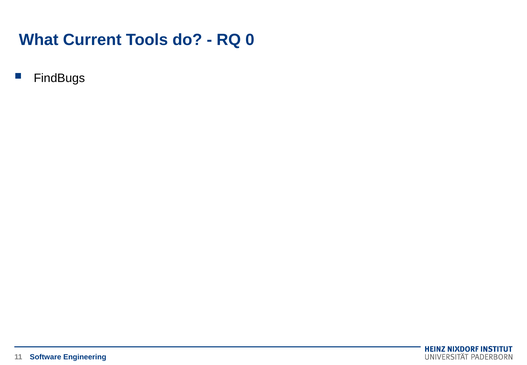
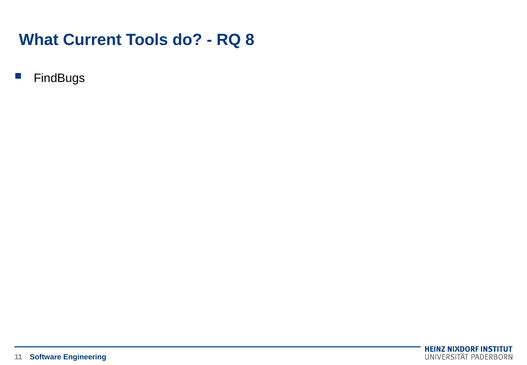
0: 0 -> 8
